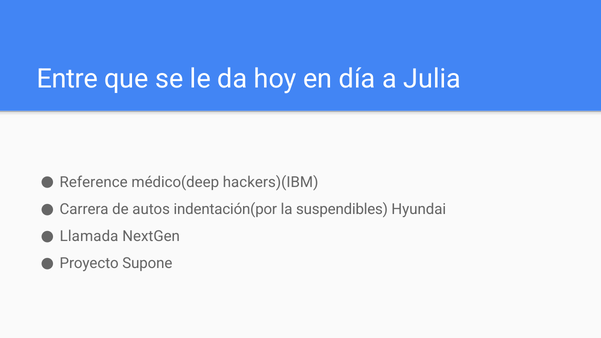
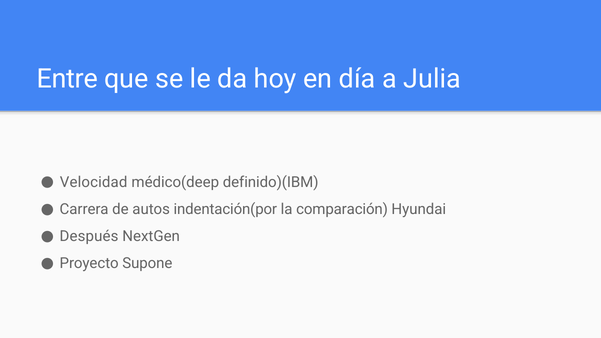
Reference: Reference -> Velocidad
hackers)(IBM: hackers)(IBM -> definido)(IBM
suspendibles: suspendibles -> comparación
Llamada: Llamada -> Después
